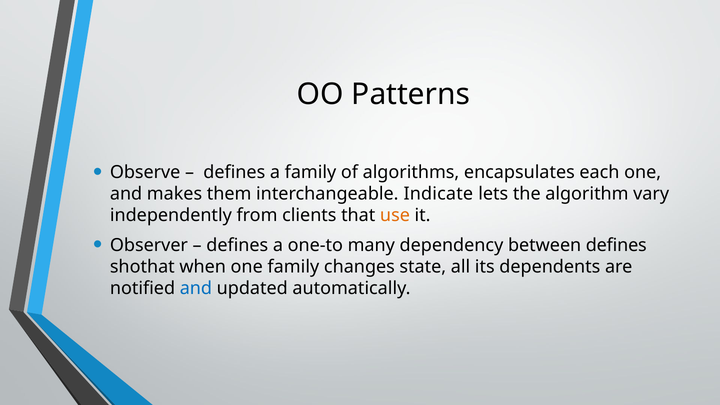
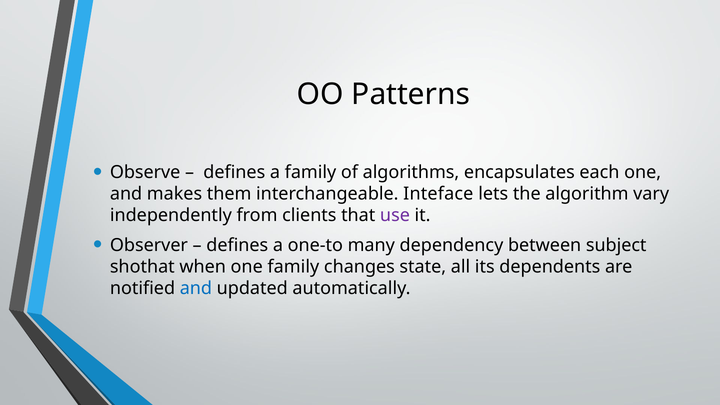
Indicate: Indicate -> Inteface
use colour: orange -> purple
between defines: defines -> subject
